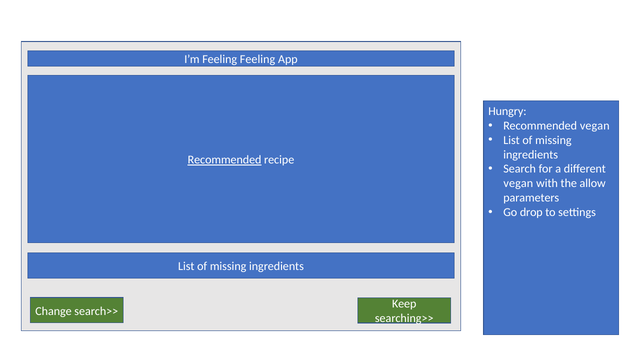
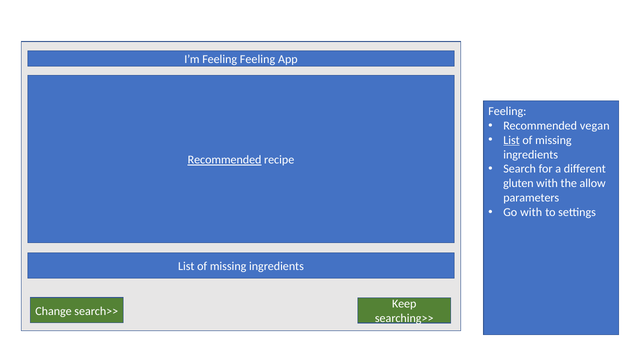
Hungry at (507, 111): Hungry -> Feeling
List at (512, 140) underline: none -> present
vegan at (518, 184): vegan -> gluten
Go drop: drop -> with
